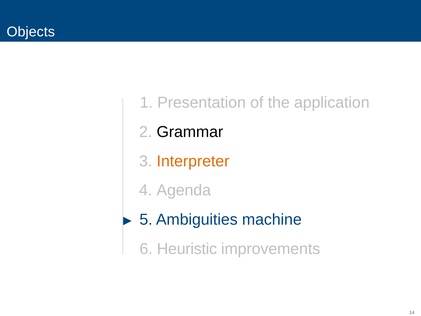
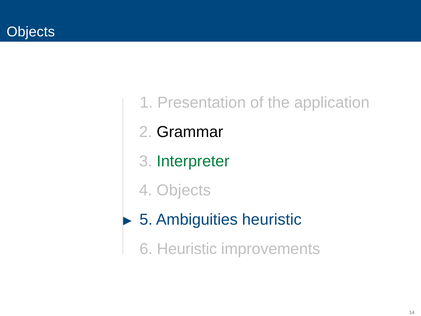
Interpreter colour: orange -> green
4 Agenda: Agenda -> Objects
Ambiguities machine: machine -> heuristic
